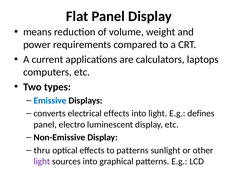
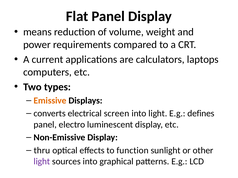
Emissive colour: blue -> orange
electrical effects: effects -> screen
to patterns: patterns -> function
